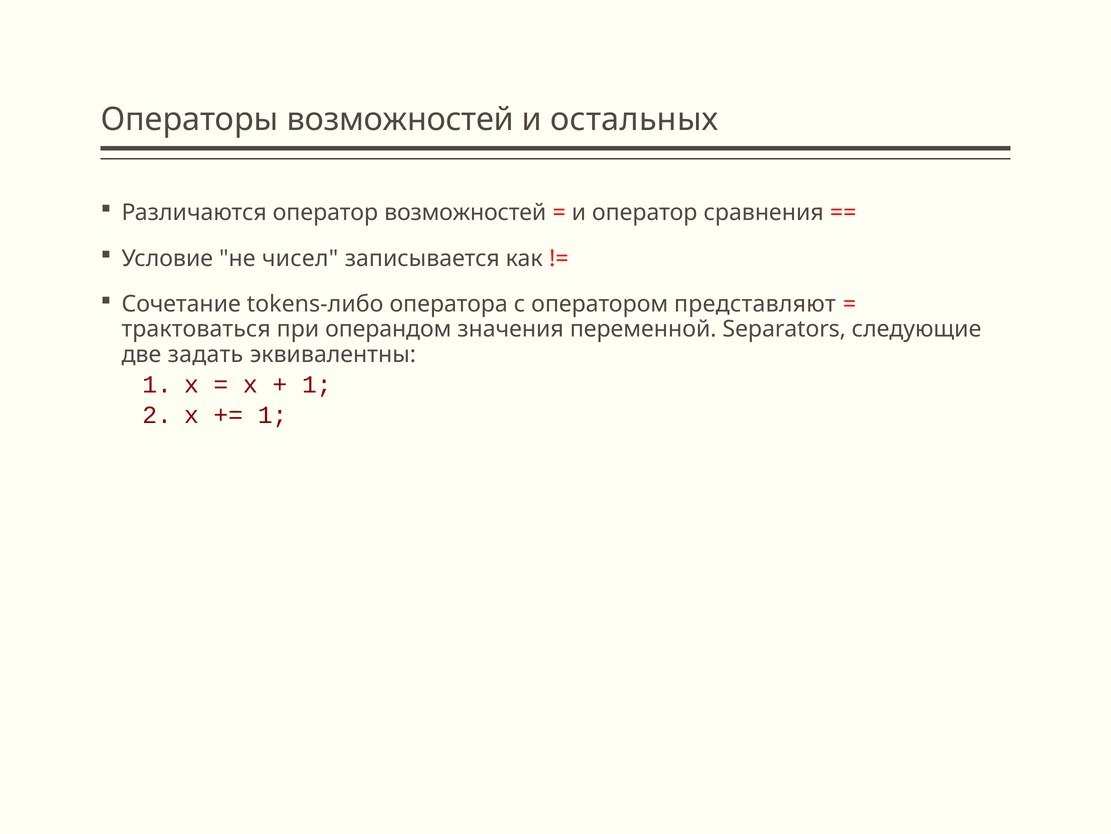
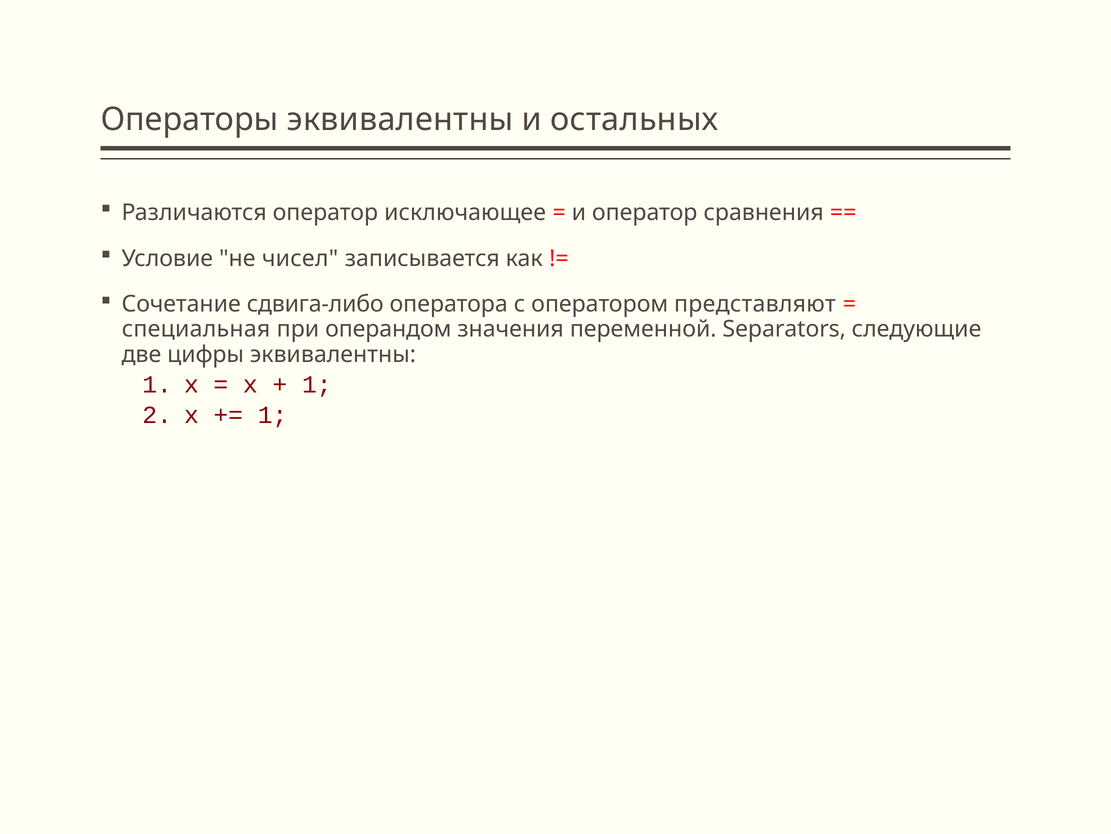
Операторы возможностей: возможностей -> эквивалентны
оператор возможностей: возможностей -> исключающее
tokens-либо: tokens-либо -> сдвига-либо
трактоваться: трактоваться -> специальная
задать: задать -> цифры
